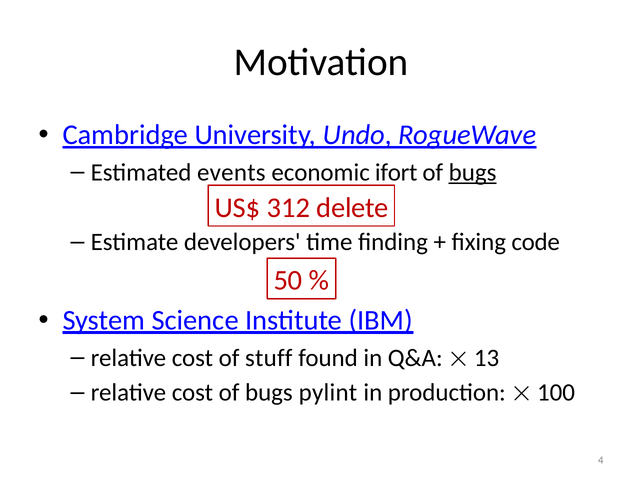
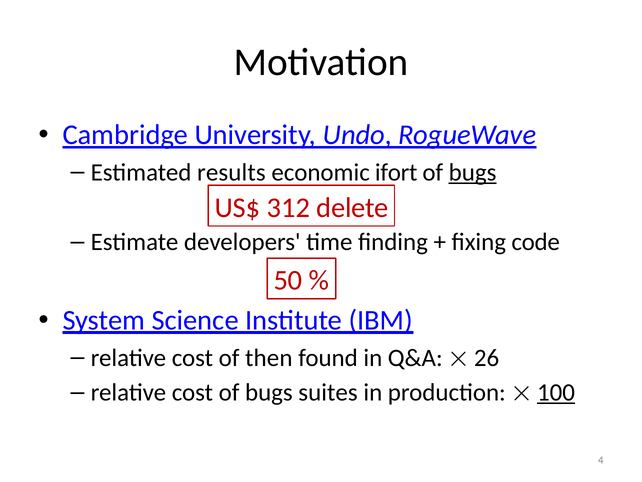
events: events -> results
stuff: stuff -> then
13: 13 -> 26
pylint: pylint -> suites
100 underline: none -> present
